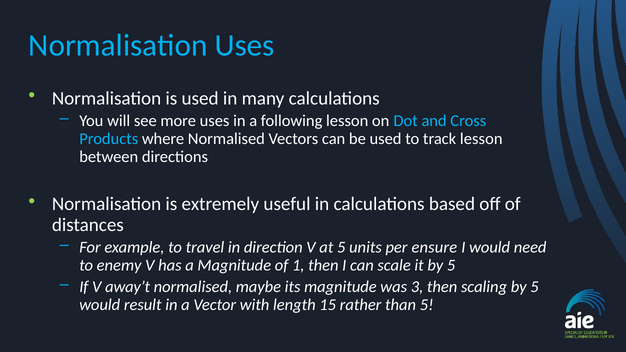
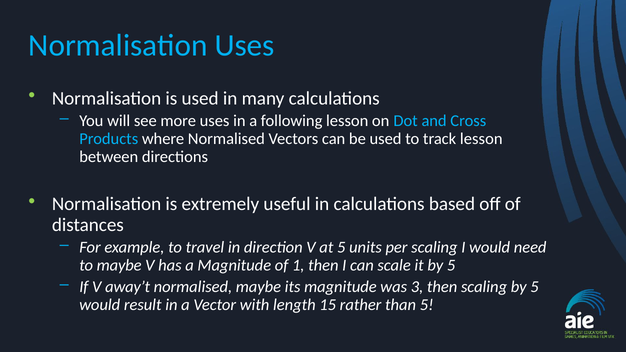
per ensure: ensure -> scaling
to enemy: enemy -> maybe
